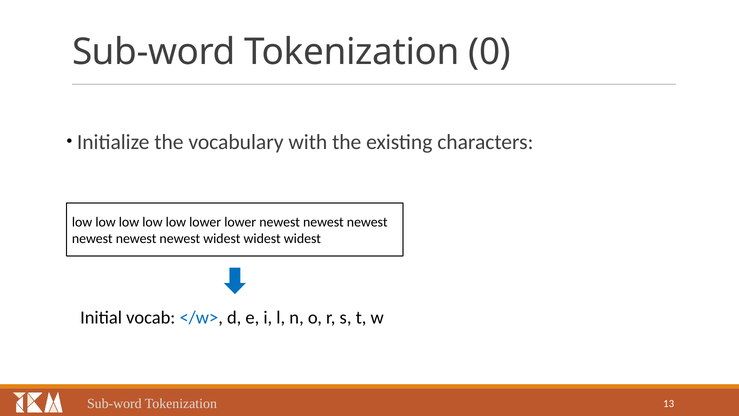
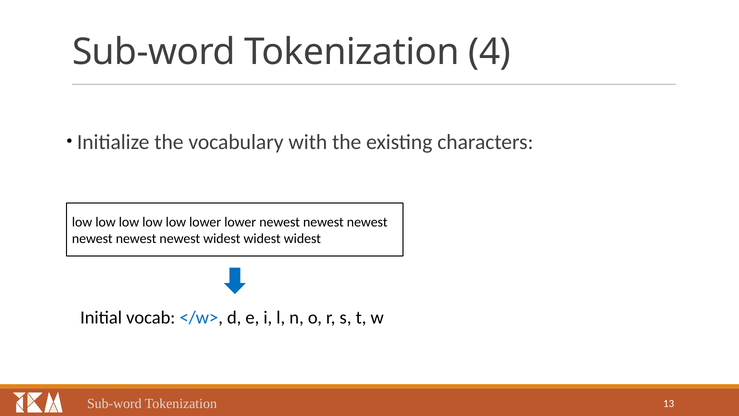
0: 0 -> 4
